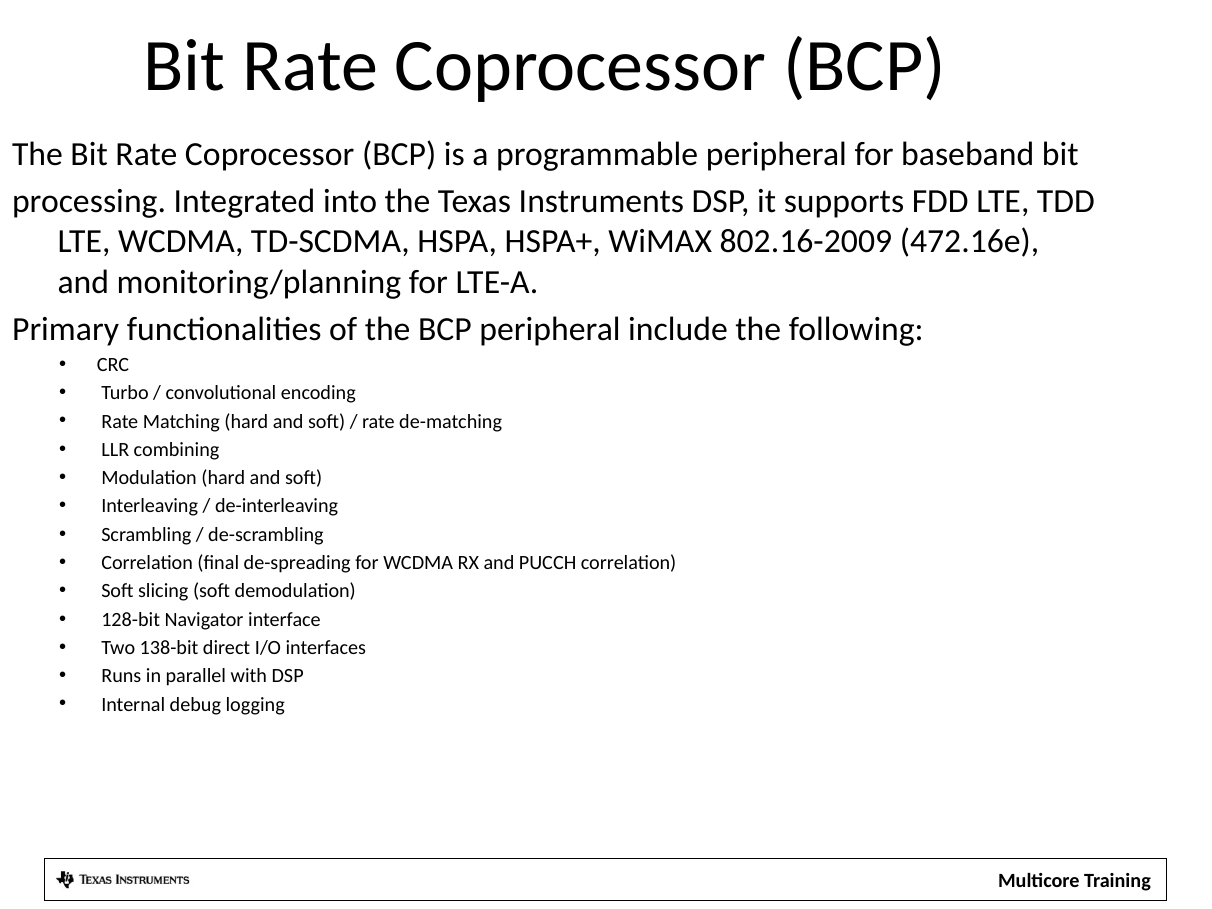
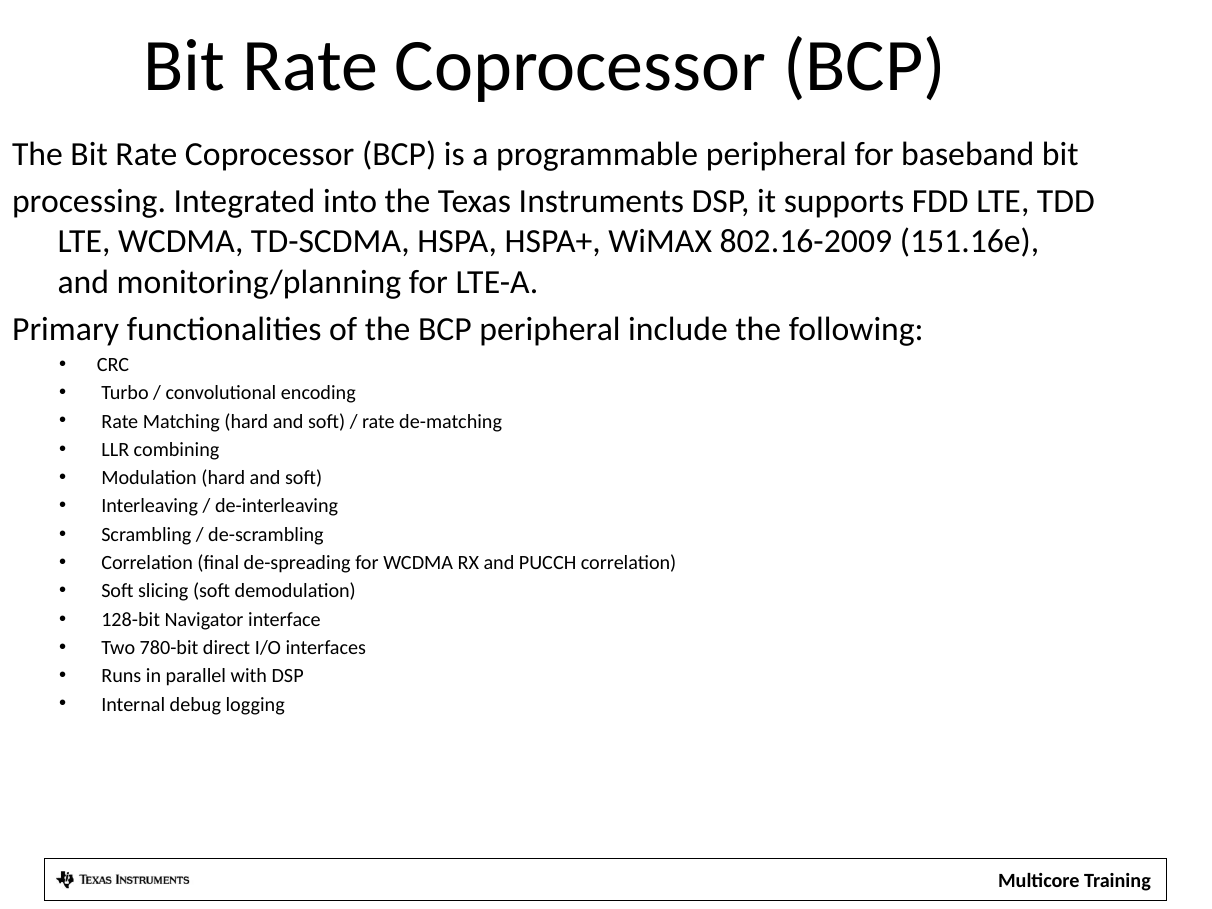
472.16e: 472.16e -> 151.16e
138-bit: 138-bit -> 780-bit
